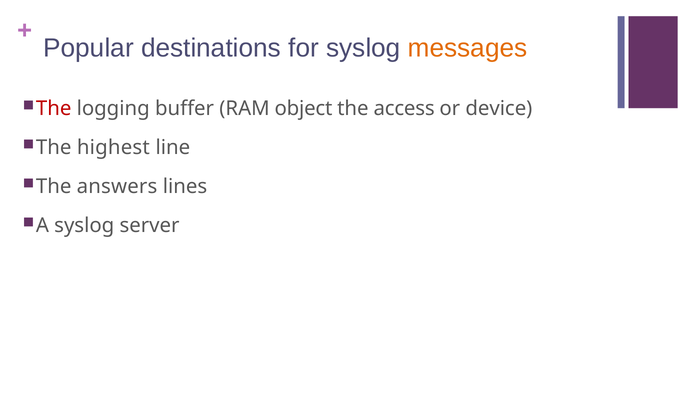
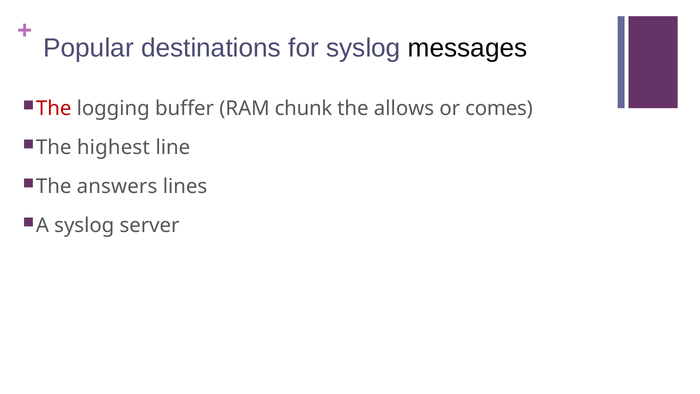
messages colour: orange -> black
object: object -> chunk
access: access -> allows
device: device -> comes
